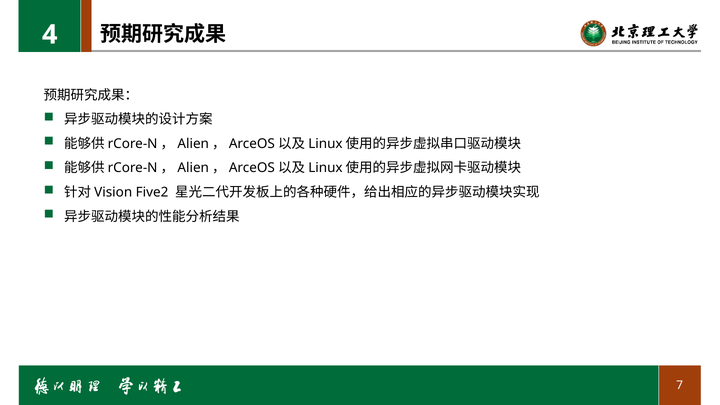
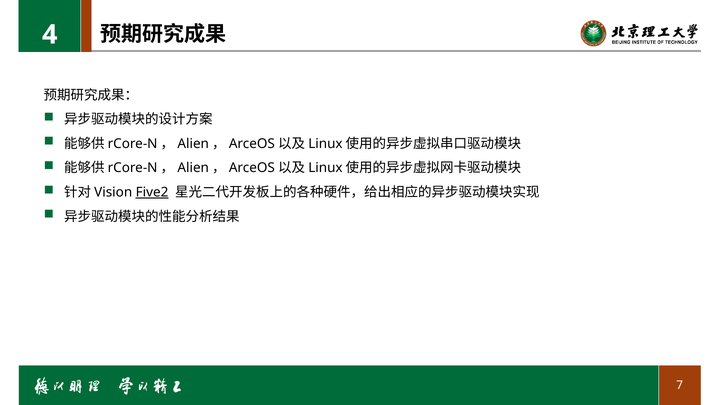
Five2 underline: none -> present
